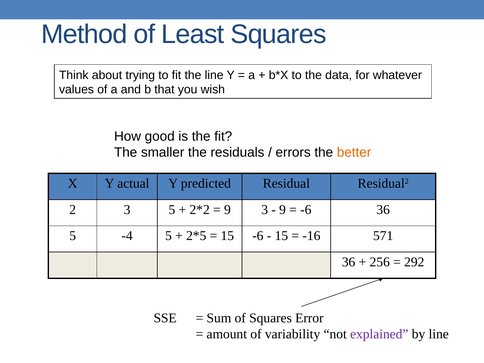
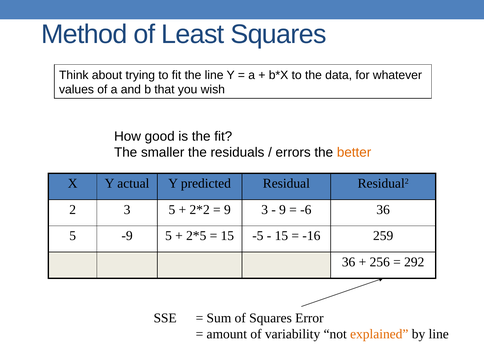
-4: -4 -> -9
15 -6: -6 -> -5
571: 571 -> 259
explained colour: purple -> orange
